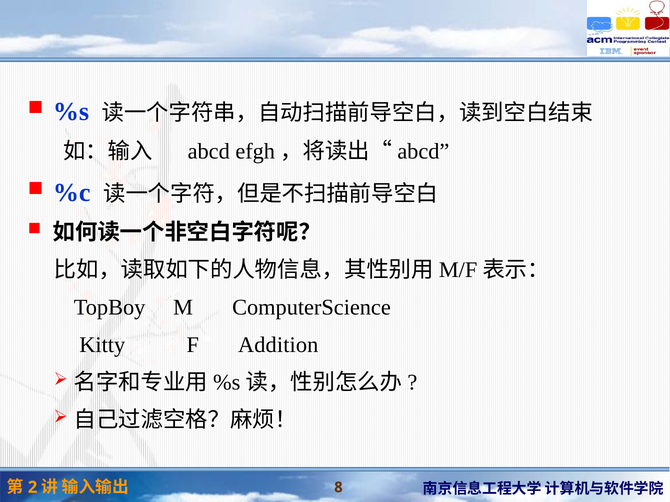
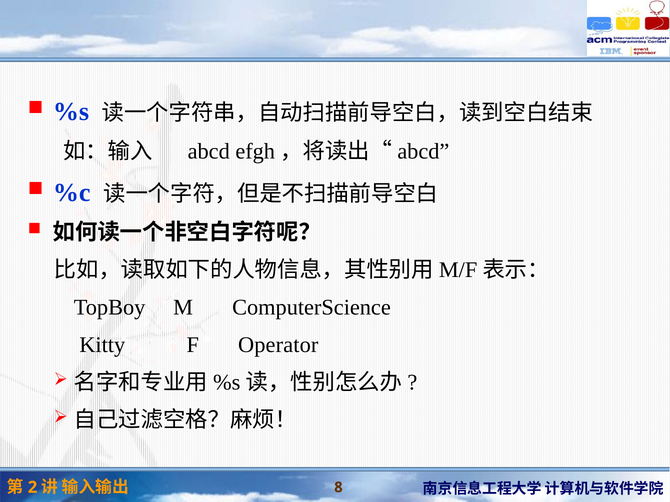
Addition: Addition -> Operator
